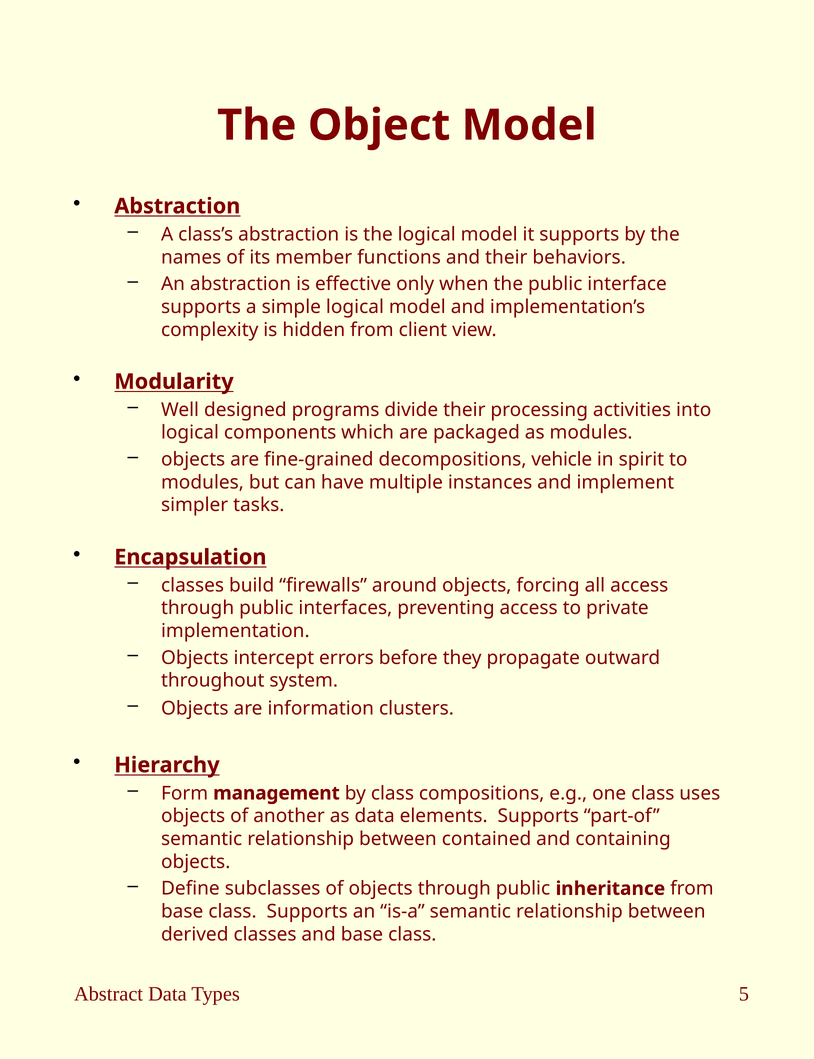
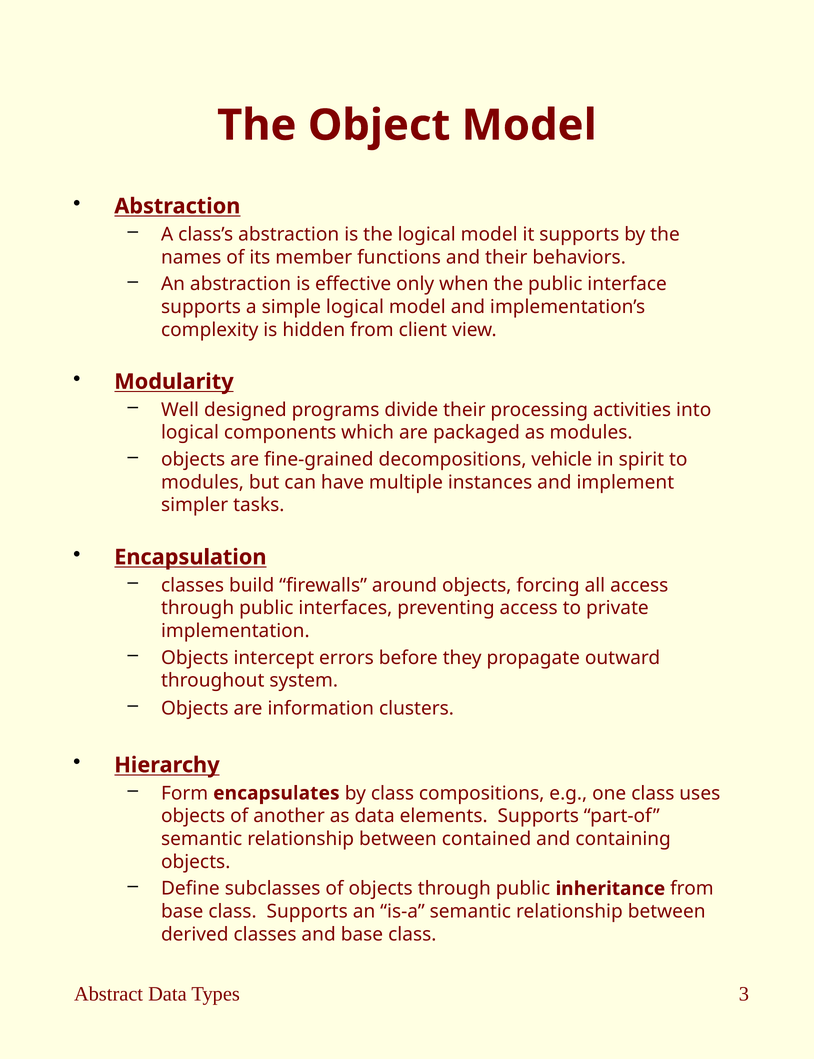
management: management -> encapsulates
5: 5 -> 3
